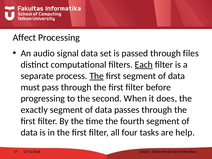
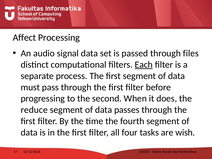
The at (97, 76) underline: present -> none
exactly: exactly -> reduce
help: help -> wish
